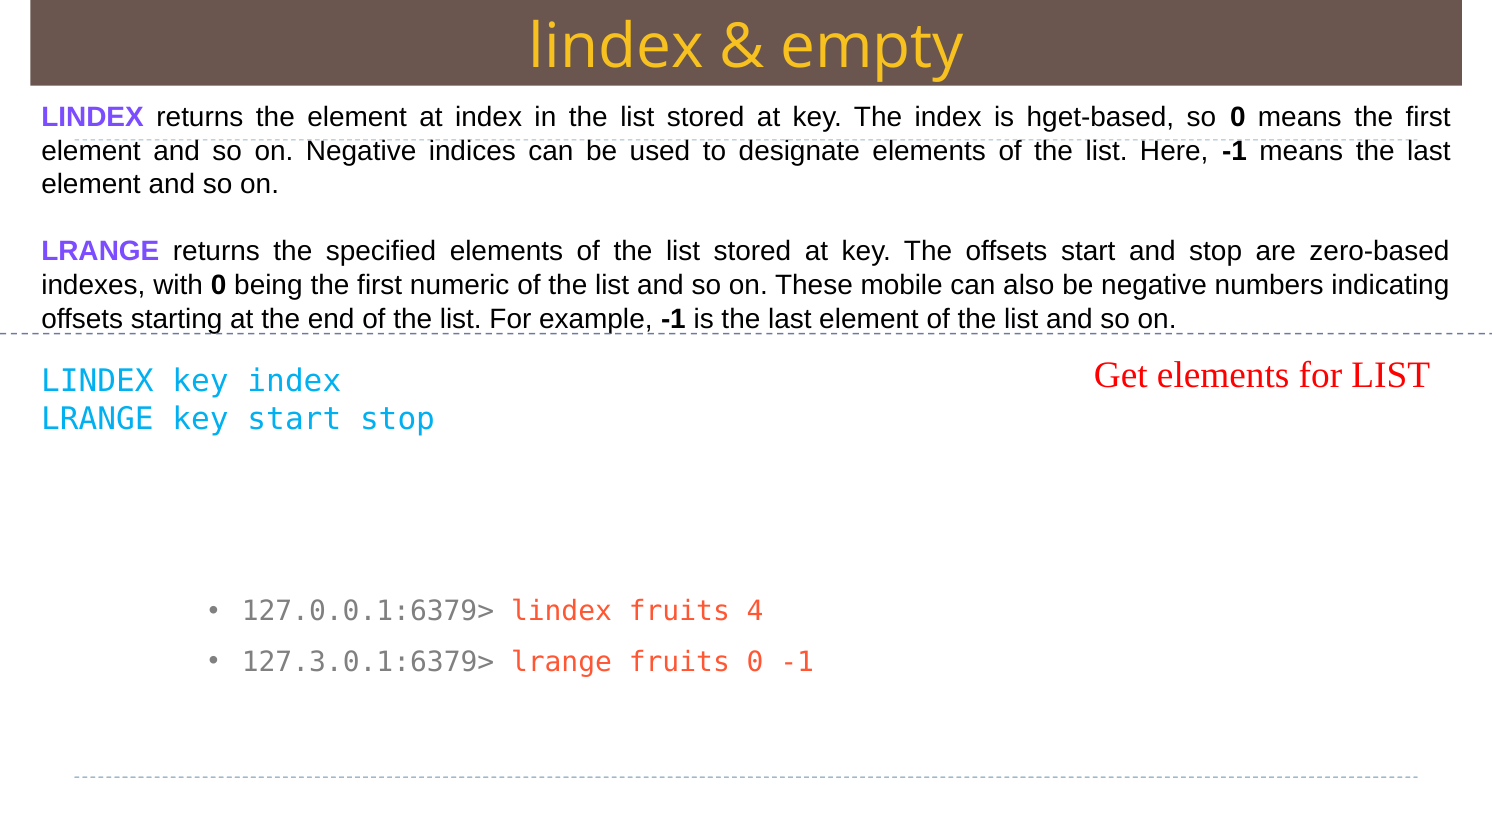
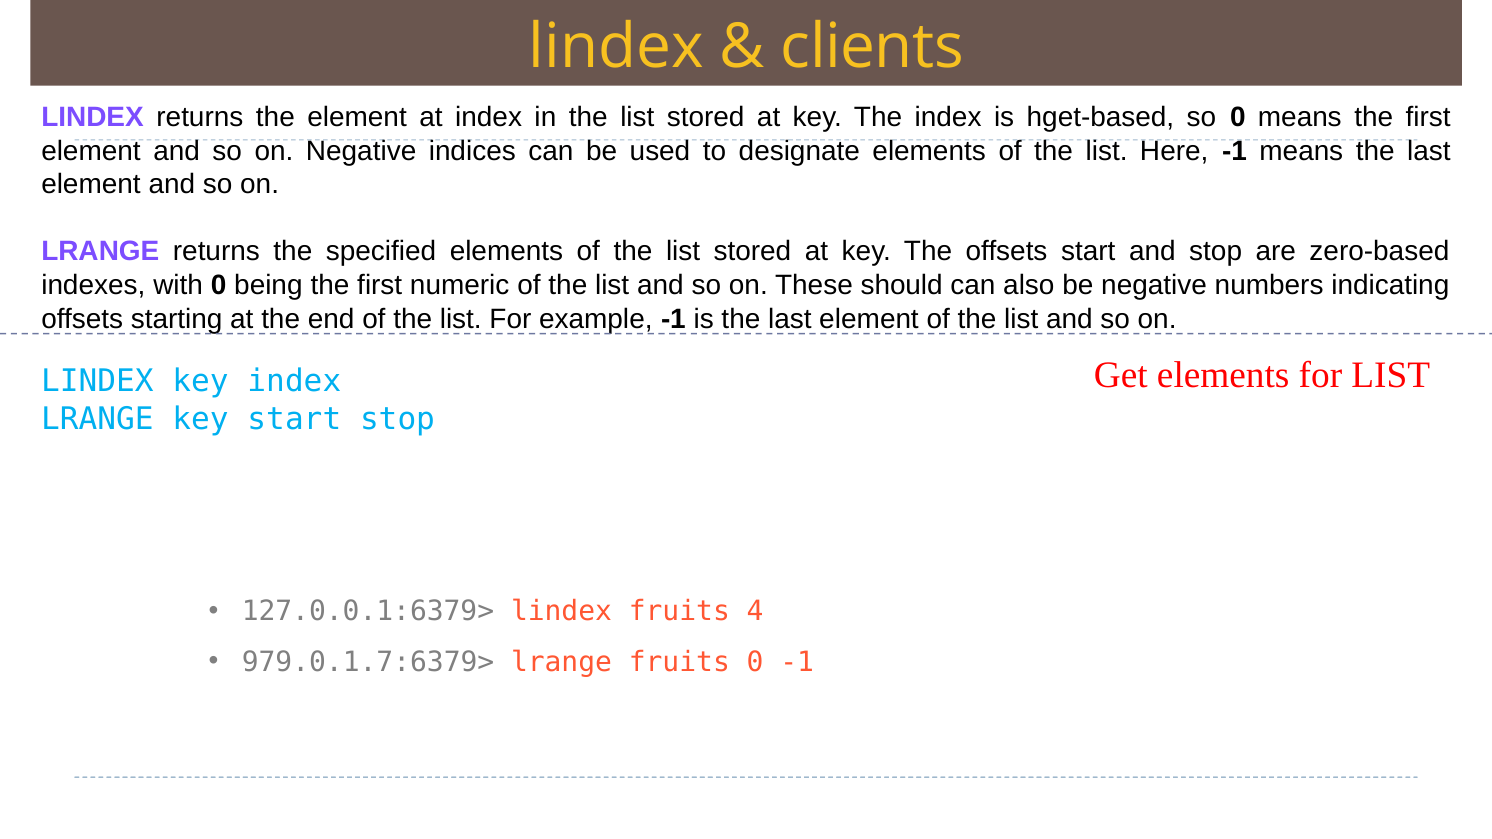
empty: empty -> clients
mobile: mobile -> should
127.3.0.1:6379>: 127.3.0.1:6379> -> 979.0.1.7:6379>
